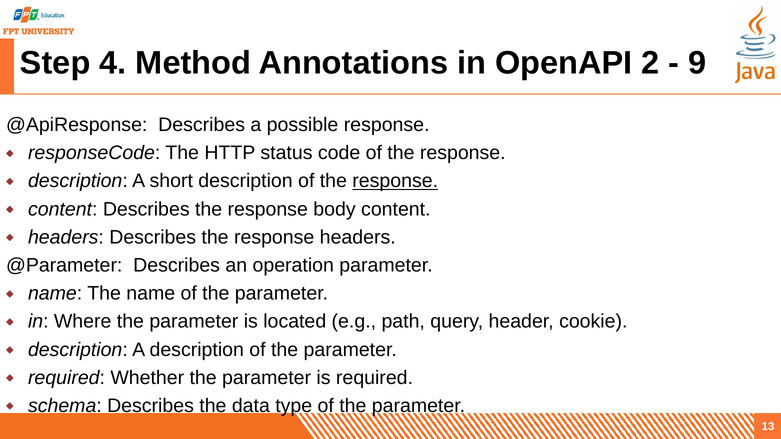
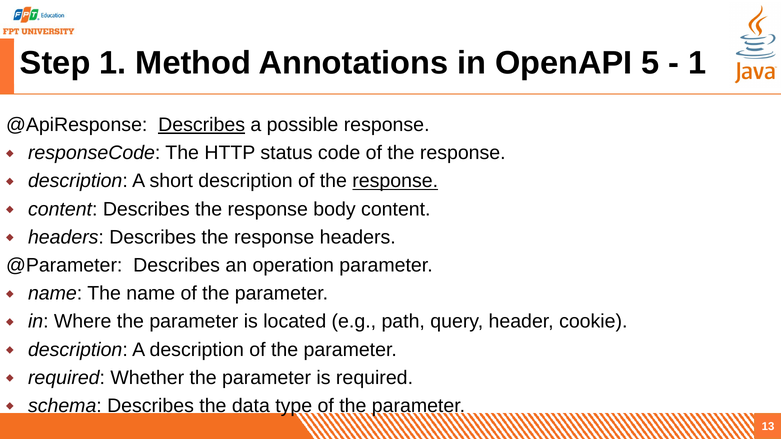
Step 4: 4 -> 1
2: 2 -> 5
9 at (697, 63): 9 -> 1
Describes at (202, 125) underline: none -> present
